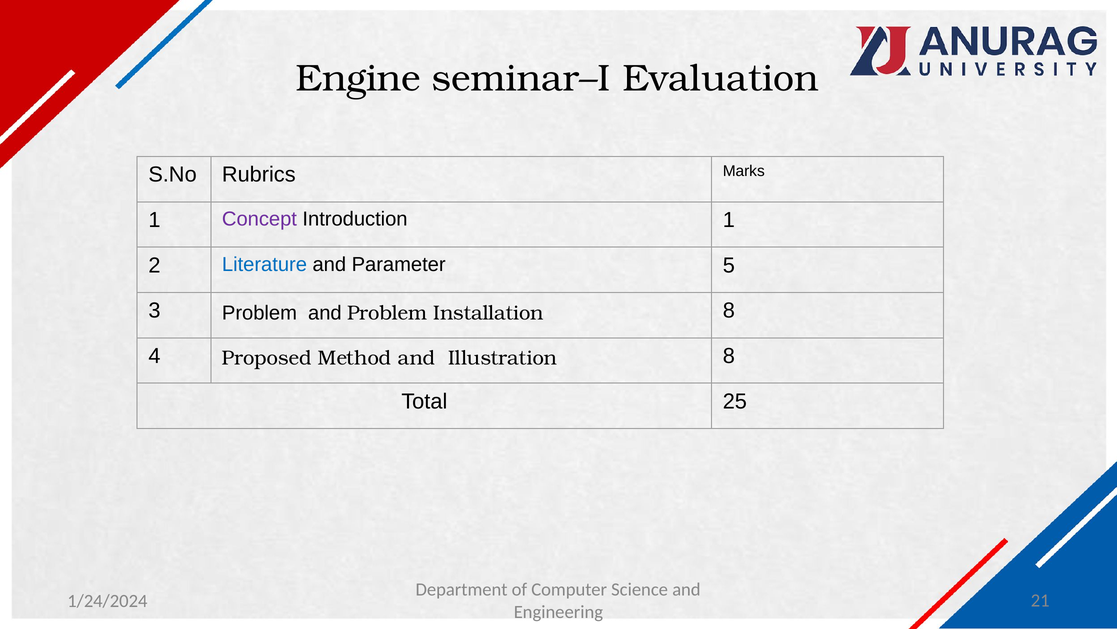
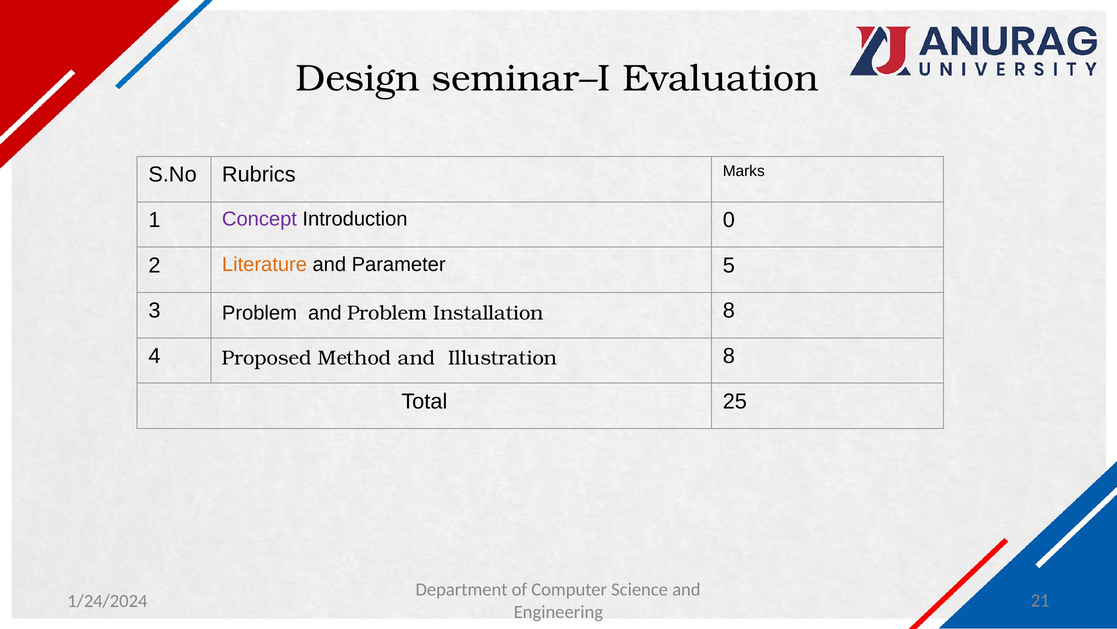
Engine: Engine -> Design
Introduction 1: 1 -> 0
Literature colour: blue -> orange
